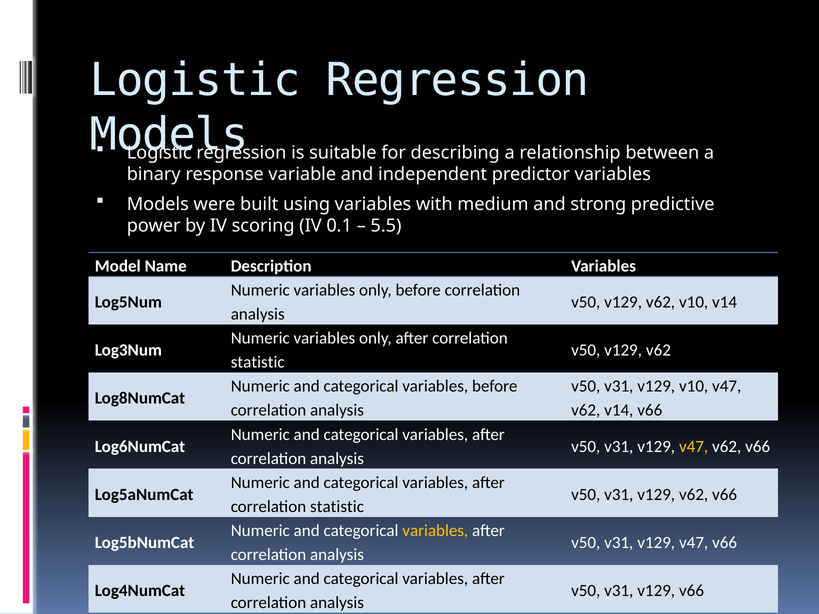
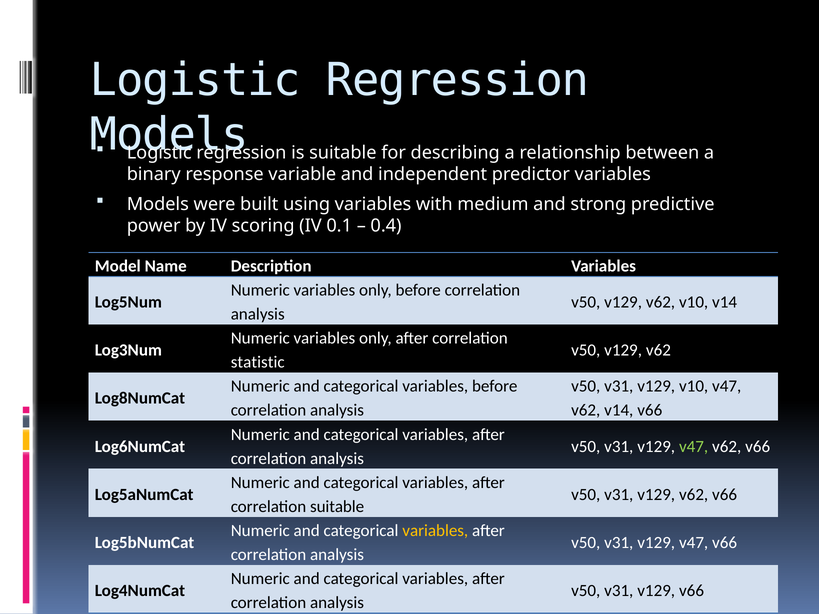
5.5: 5.5 -> 0.4
v47 at (694, 447) colour: yellow -> light green
statistic at (337, 507): statistic -> suitable
